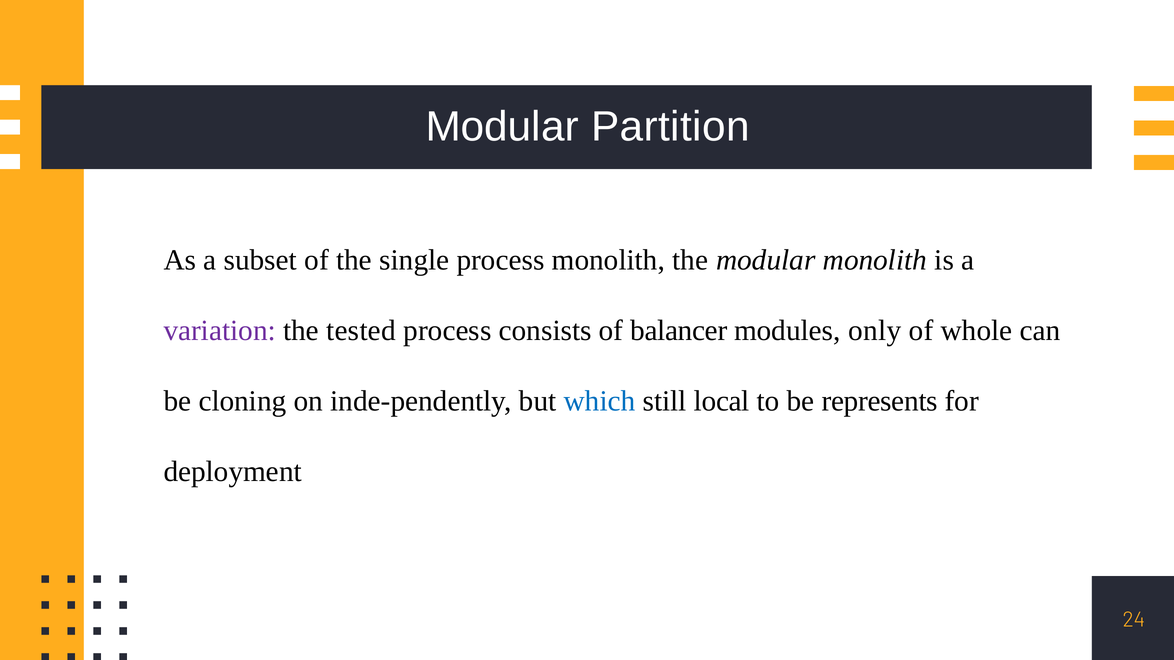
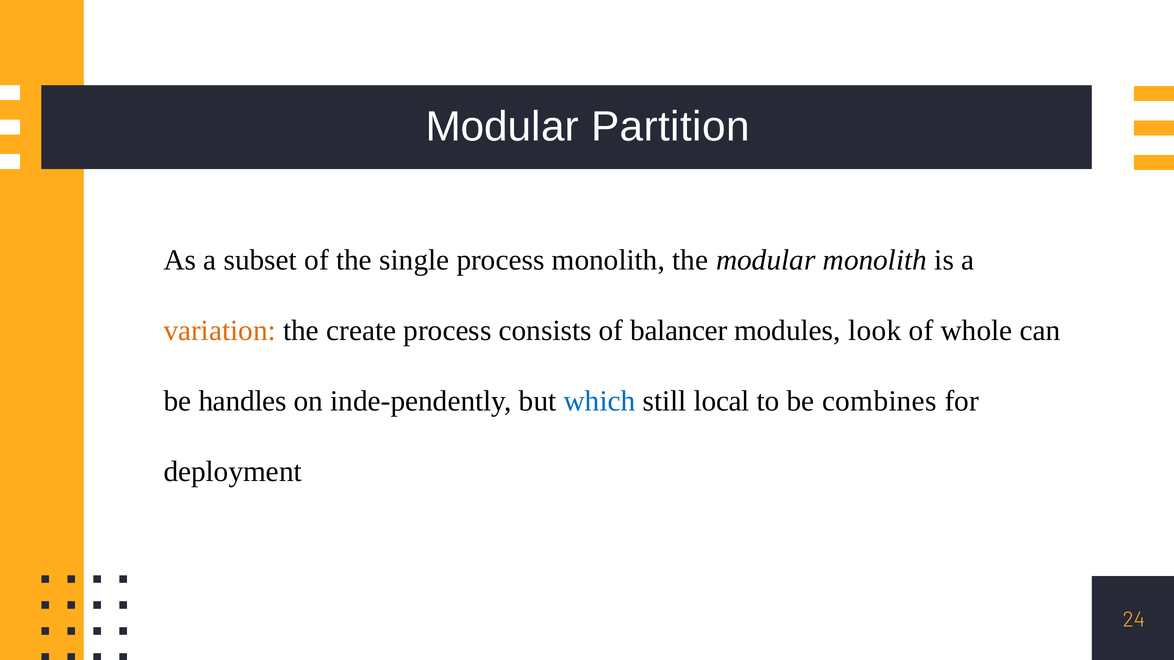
variation colour: purple -> orange
tested: tested -> create
only: only -> look
cloning: cloning -> handles
represents: represents -> combines
